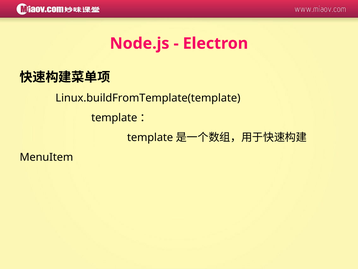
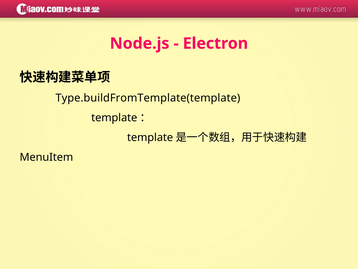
Linux.buildFromTemplate(template: Linux.buildFromTemplate(template -> Type.buildFromTemplate(template
